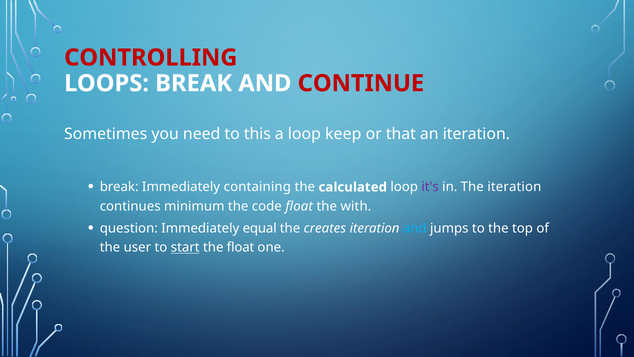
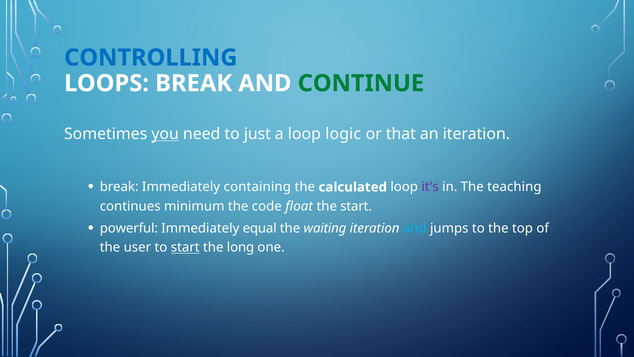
CONTROLLING colour: red -> blue
CONTINUE colour: red -> green
you underline: none -> present
this: this -> just
keep: keep -> logic
The iteration: iteration -> teaching
the with: with -> start
question: question -> powerful
creates: creates -> waiting
the float: float -> long
